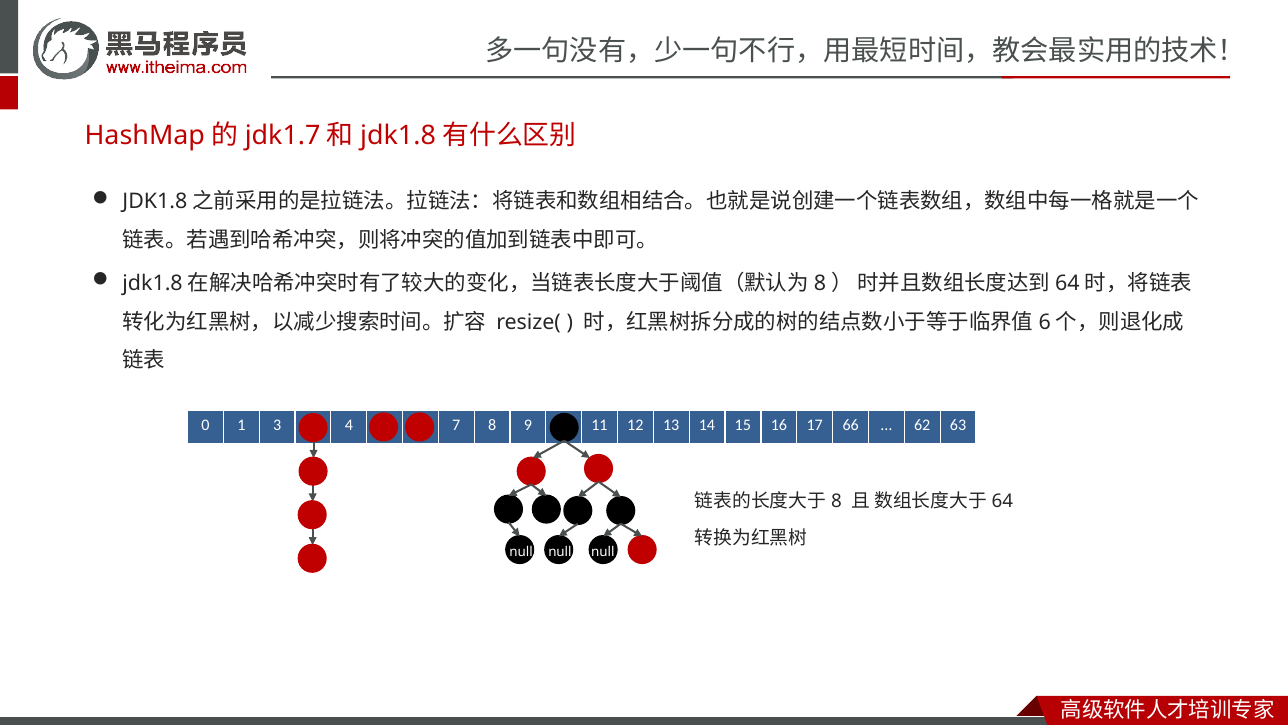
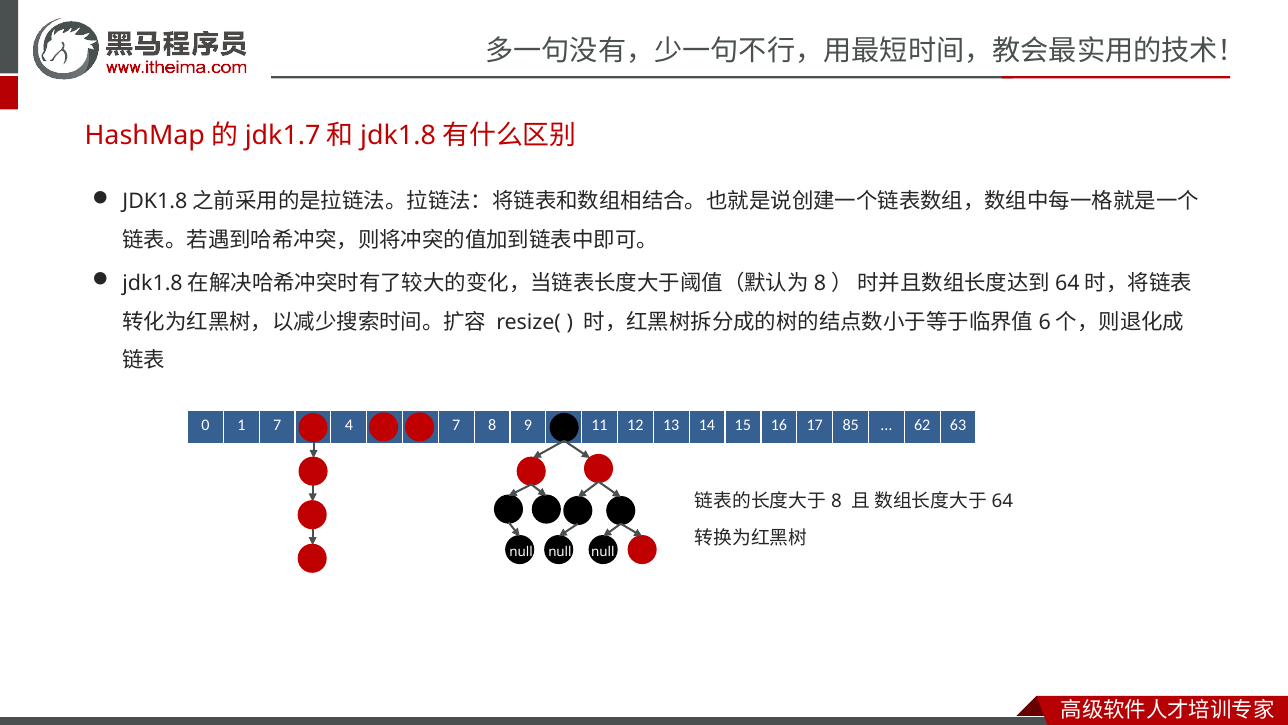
1 3: 3 -> 7
66: 66 -> 85
